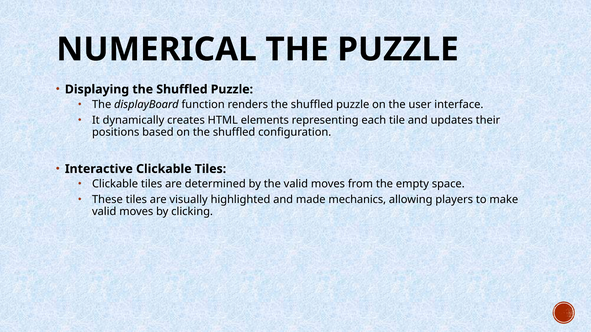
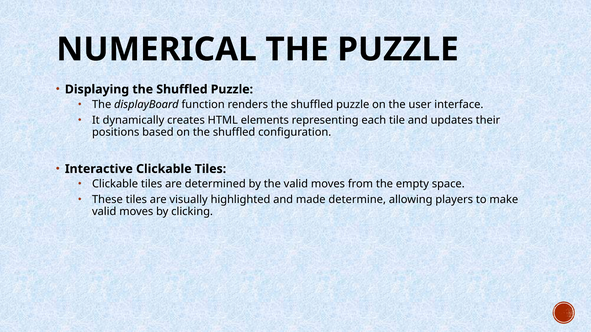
mechanics: mechanics -> determine
